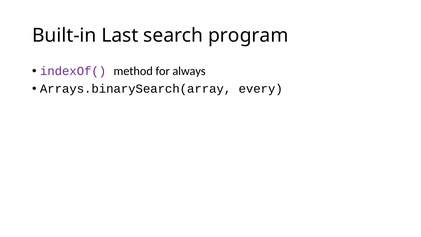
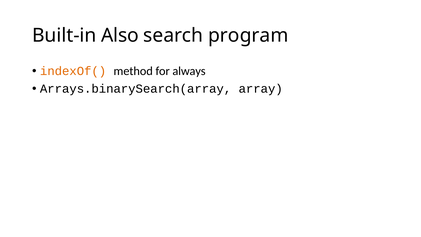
Last: Last -> Also
indexOf( colour: purple -> orange
every: every -> array
